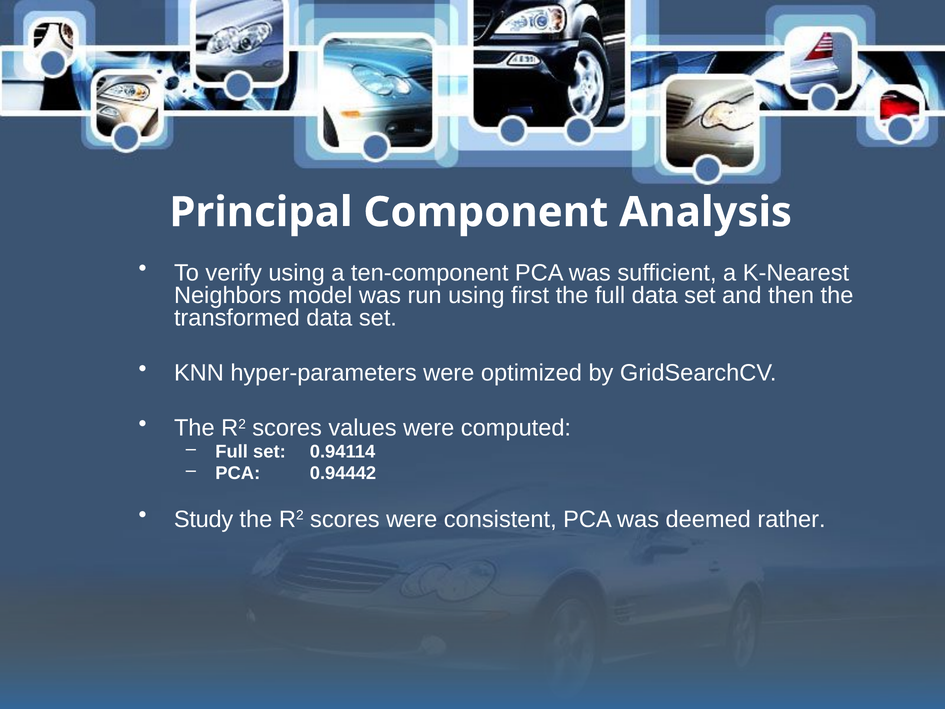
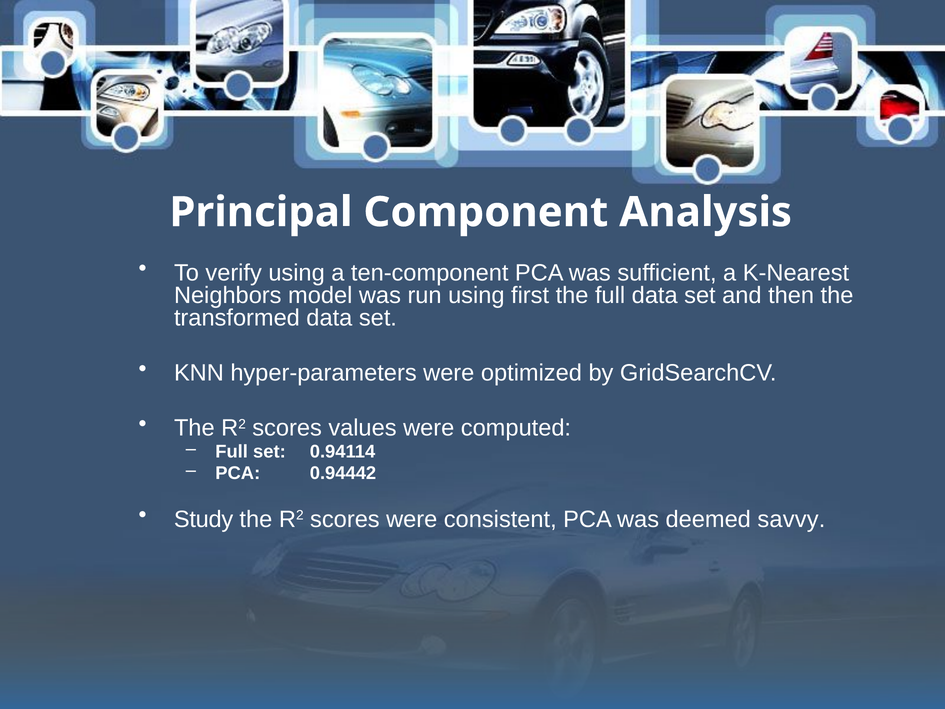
rather: rather -> savvy
